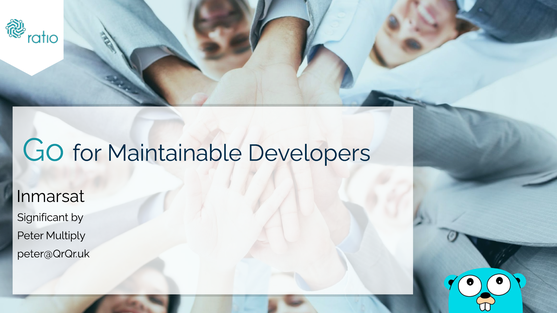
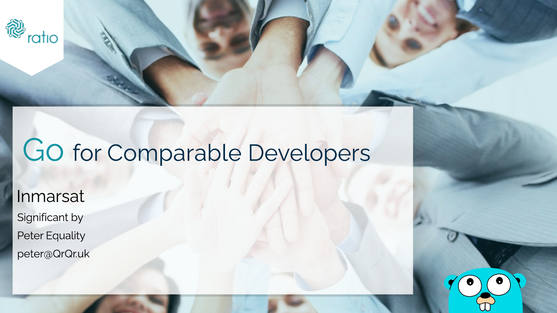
Maintainable: Maintainable -> Comparable
Multiply: Multiply -> Equality
